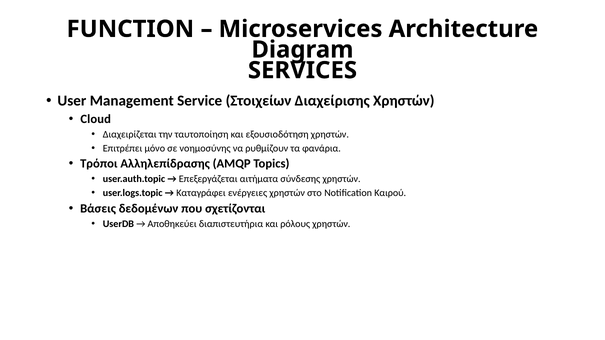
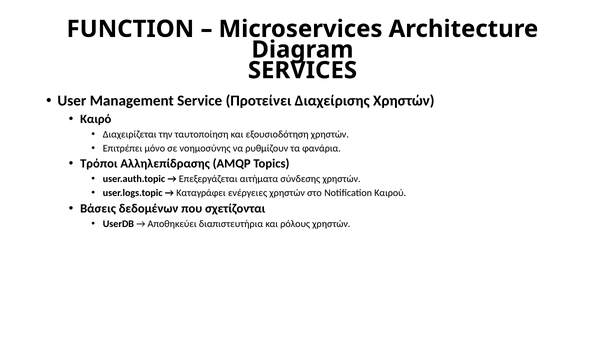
Στοιχείων: Στοιχείων -> Προτείνει
Cloud: Cloud -> Καιρό
